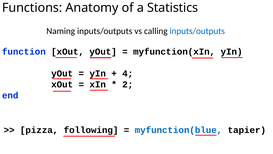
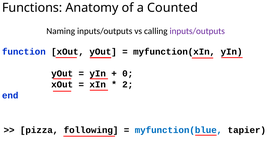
Statistics: Statistics -> Counted
inputs/outputs at (197, 31) colour: blue -> purple
4: 4 -> 0
